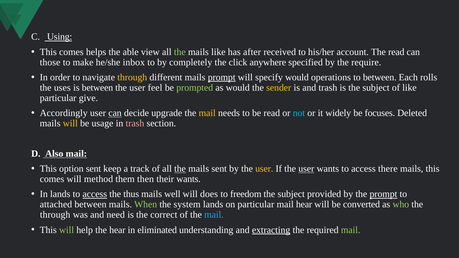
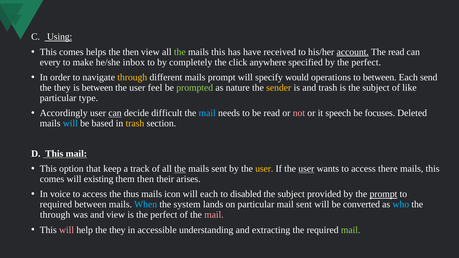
the able: able -> then
like at (218, 52): like -> this
after: after -> have
account underline: none -> present
those: those -> every
by the require: require -> perfect
prompt at (222, 77) underline: present -> none
rolls: rolls -> send
uses at (62, 88): uses -> they
as would: would -> nature
give: give -> type
upgrade: upgrade -> difficult
mail at (207, 113) colour: yellow -> light blue
not colour: light blue -> pink
widely: widely -> speech
will at (70, 123) colour: yellow -> light blue
usage: usage -> based
trash at (135, 123) colour: pink -> yellow
D Also: Also -> This
option sent: sent -> that
method: method -> existing
their wants: wants -> arises
In lands: lands -> voice
access at (95, 194) underline: present -> none
well: well -> icon
will does: does -> each
freedom: freedom -> disabled
attached at (56, 205): attached -> required
When colour: light green -> light blue
mail hear: hear -> sent
who colour: light green -> light blue
and need: need -> view
is the correct: correct -> perfect
mail at (214, 215) colour: light blue -> pink
will at (67, 230) colour: light green -> pink
help the hear: hear -> they
eliminated: eliminated -> accessible
extracting underline: present -> none
